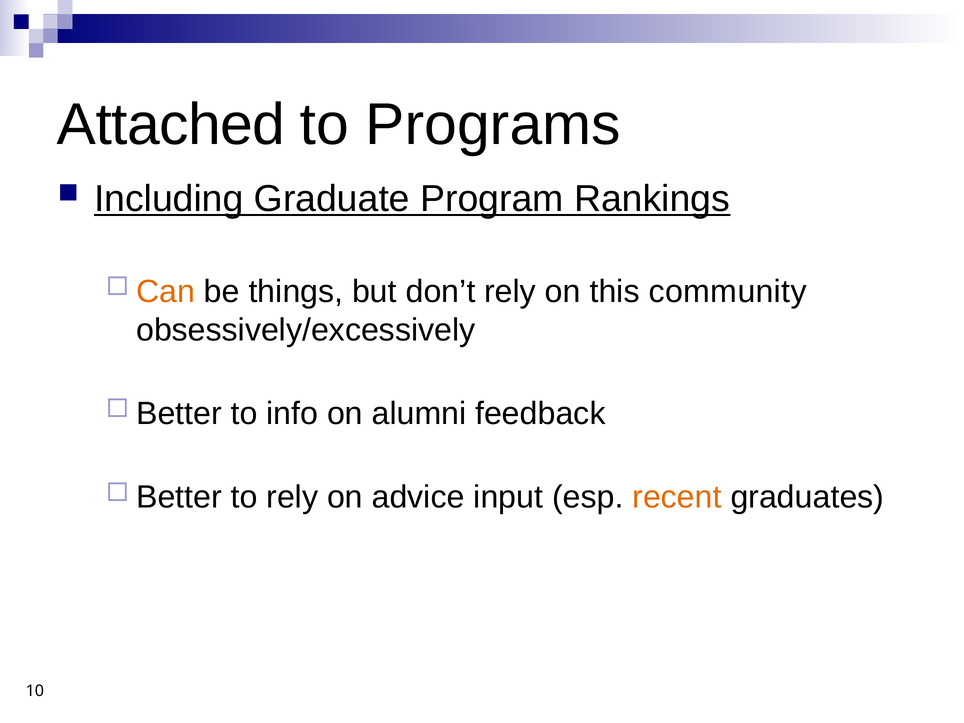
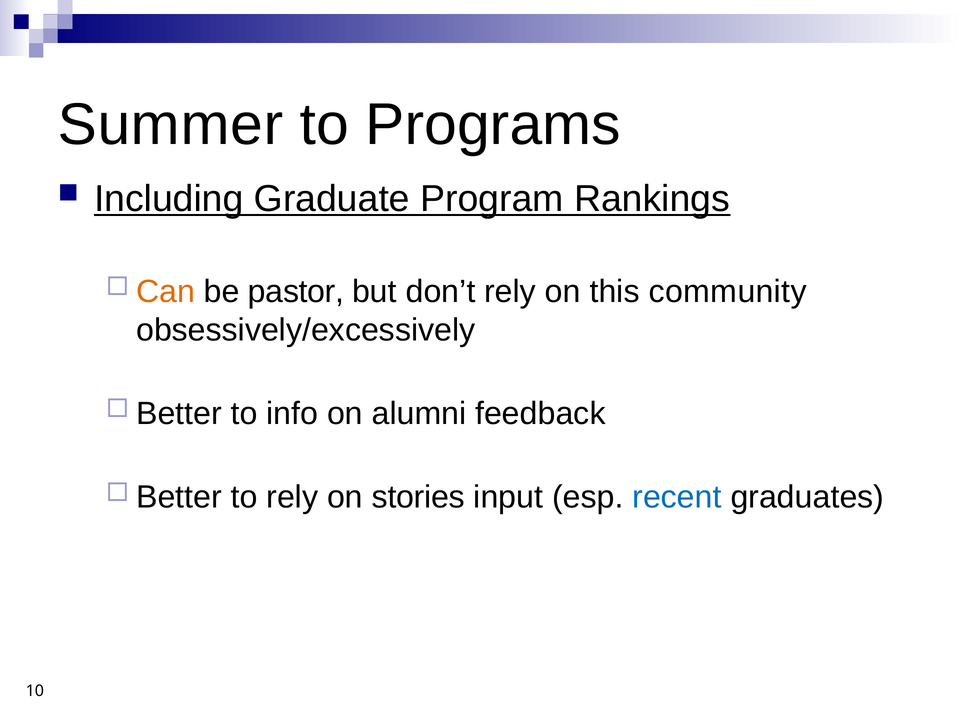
Attached: Attached -> Summer
things: things -> pastor
advice: advice -> stories
recent colour: orange -> blue
